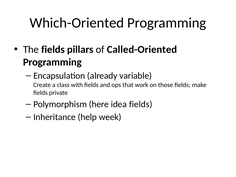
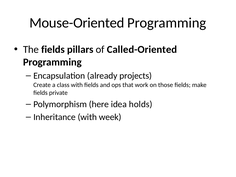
Which-Oriented: Which-Oriented -> Mouse-Oriented
variable: variable -> projects
idea fields: fields -> holds
Inheritance help: help -> with
